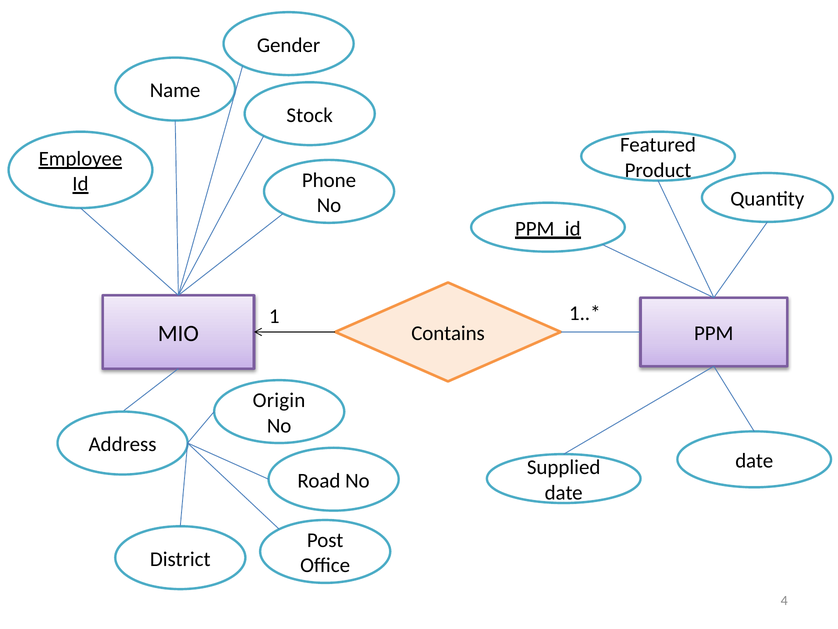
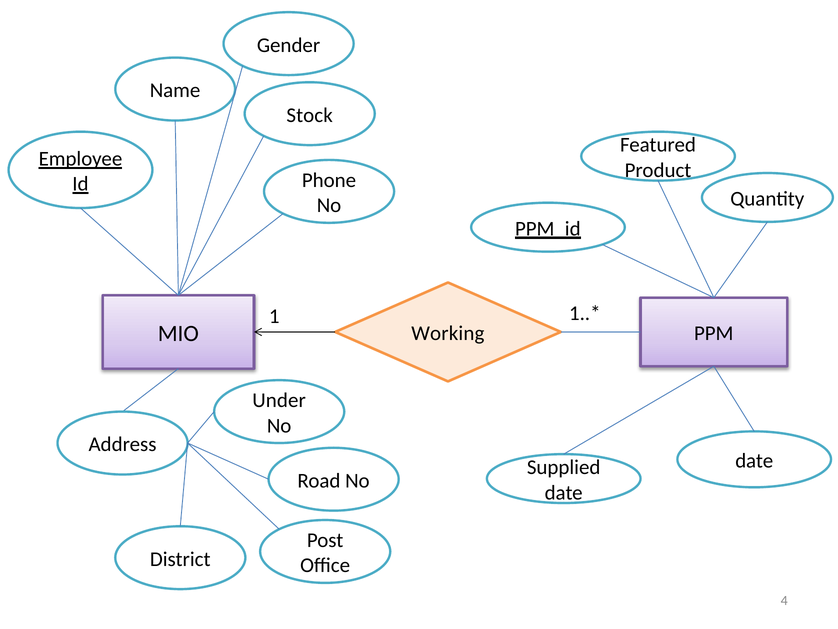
Contains: Contains -> Working
Origin: Origin -> Under
